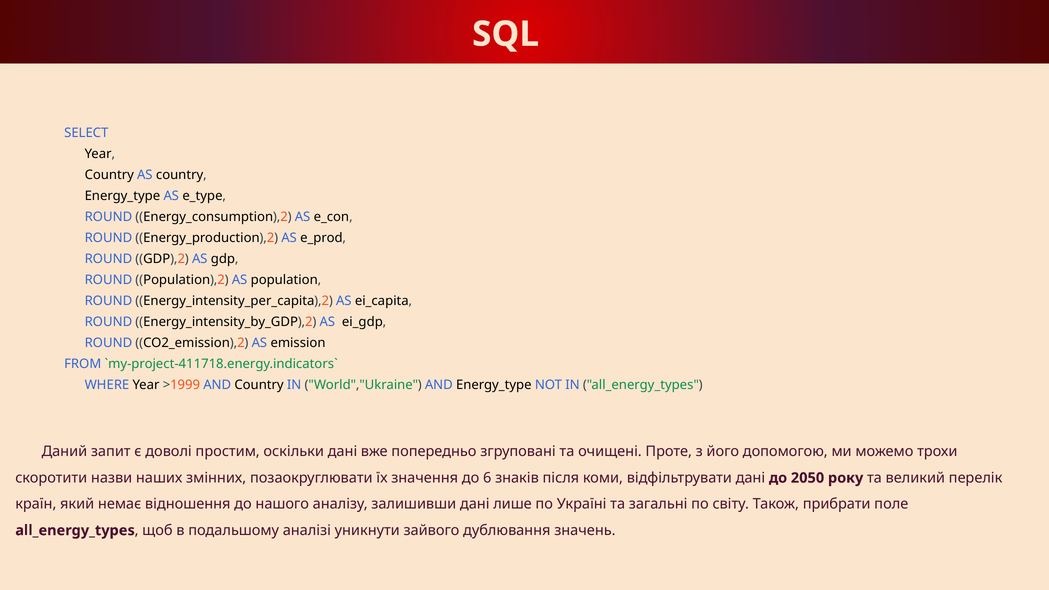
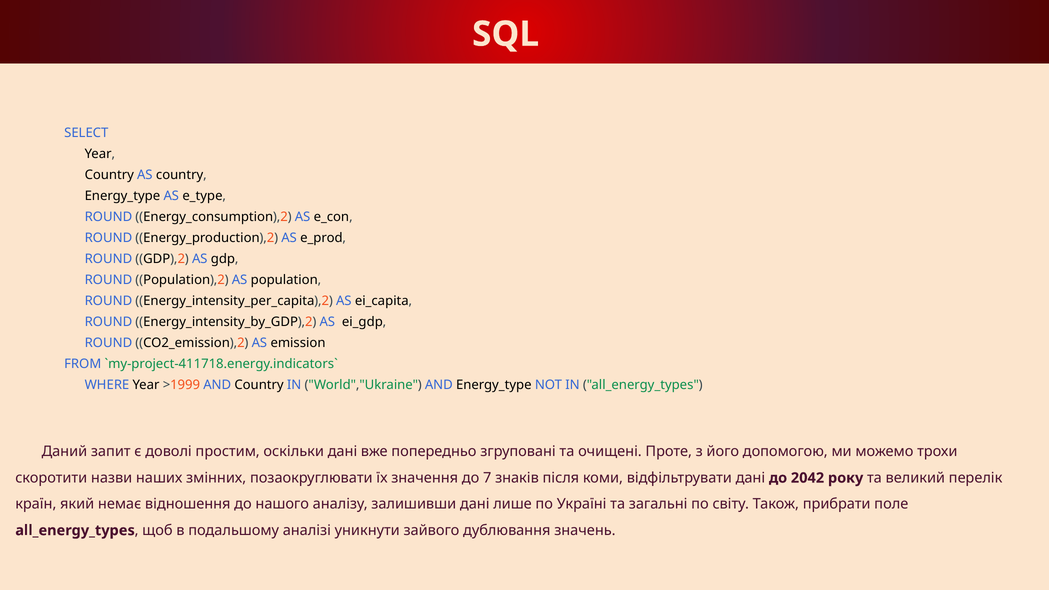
6: 6 -> 7
2050: 2050 -> 2042
